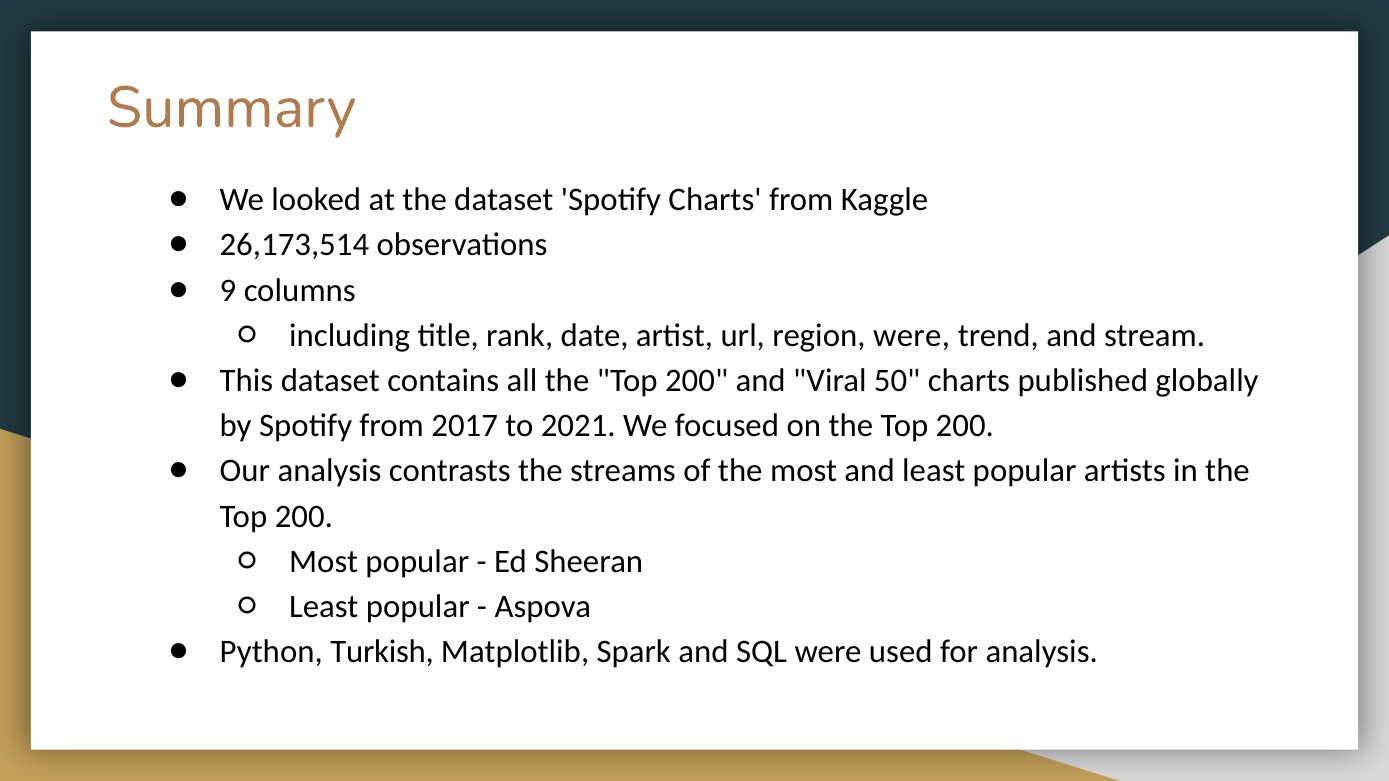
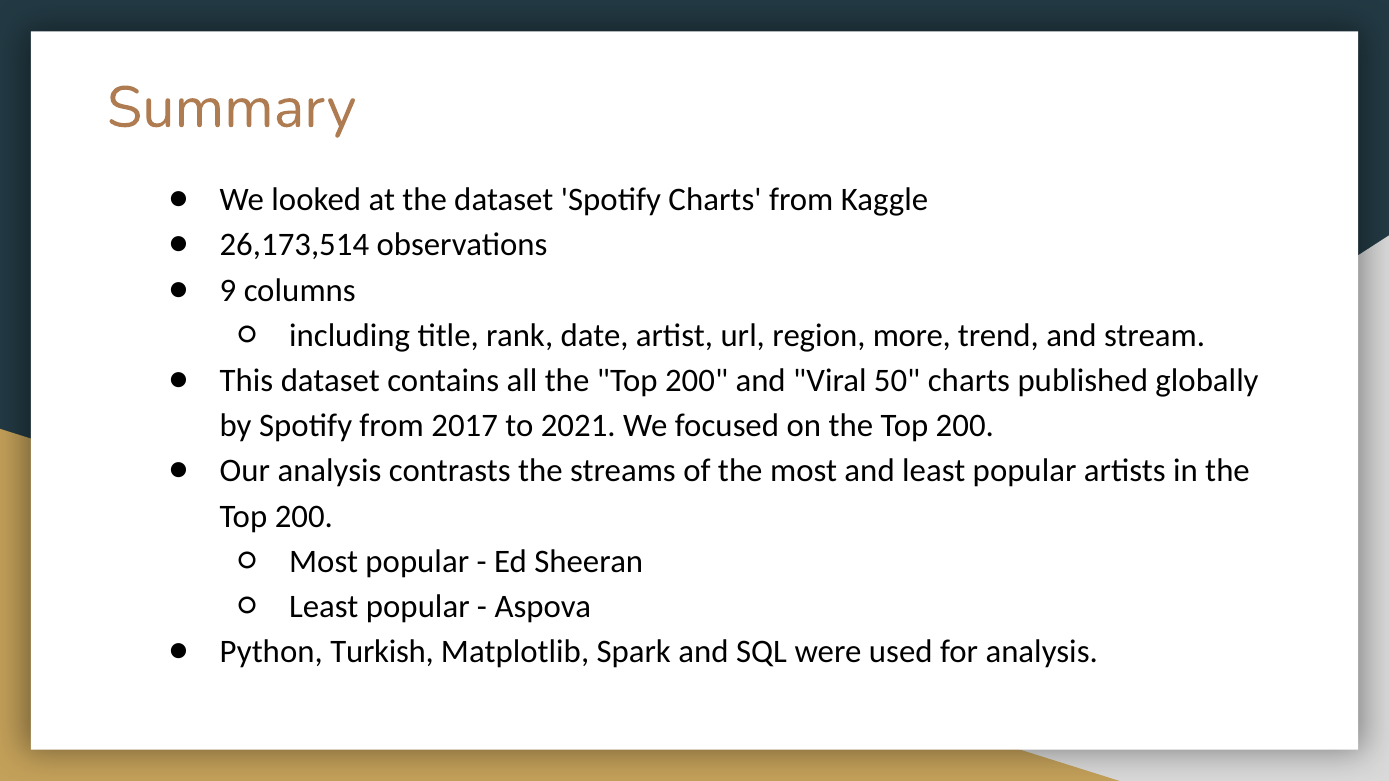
region were: were -> more
